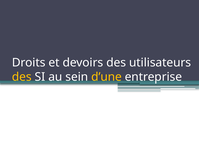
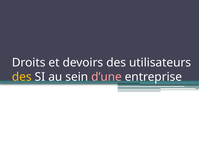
d’une colour: yellow -> pink
